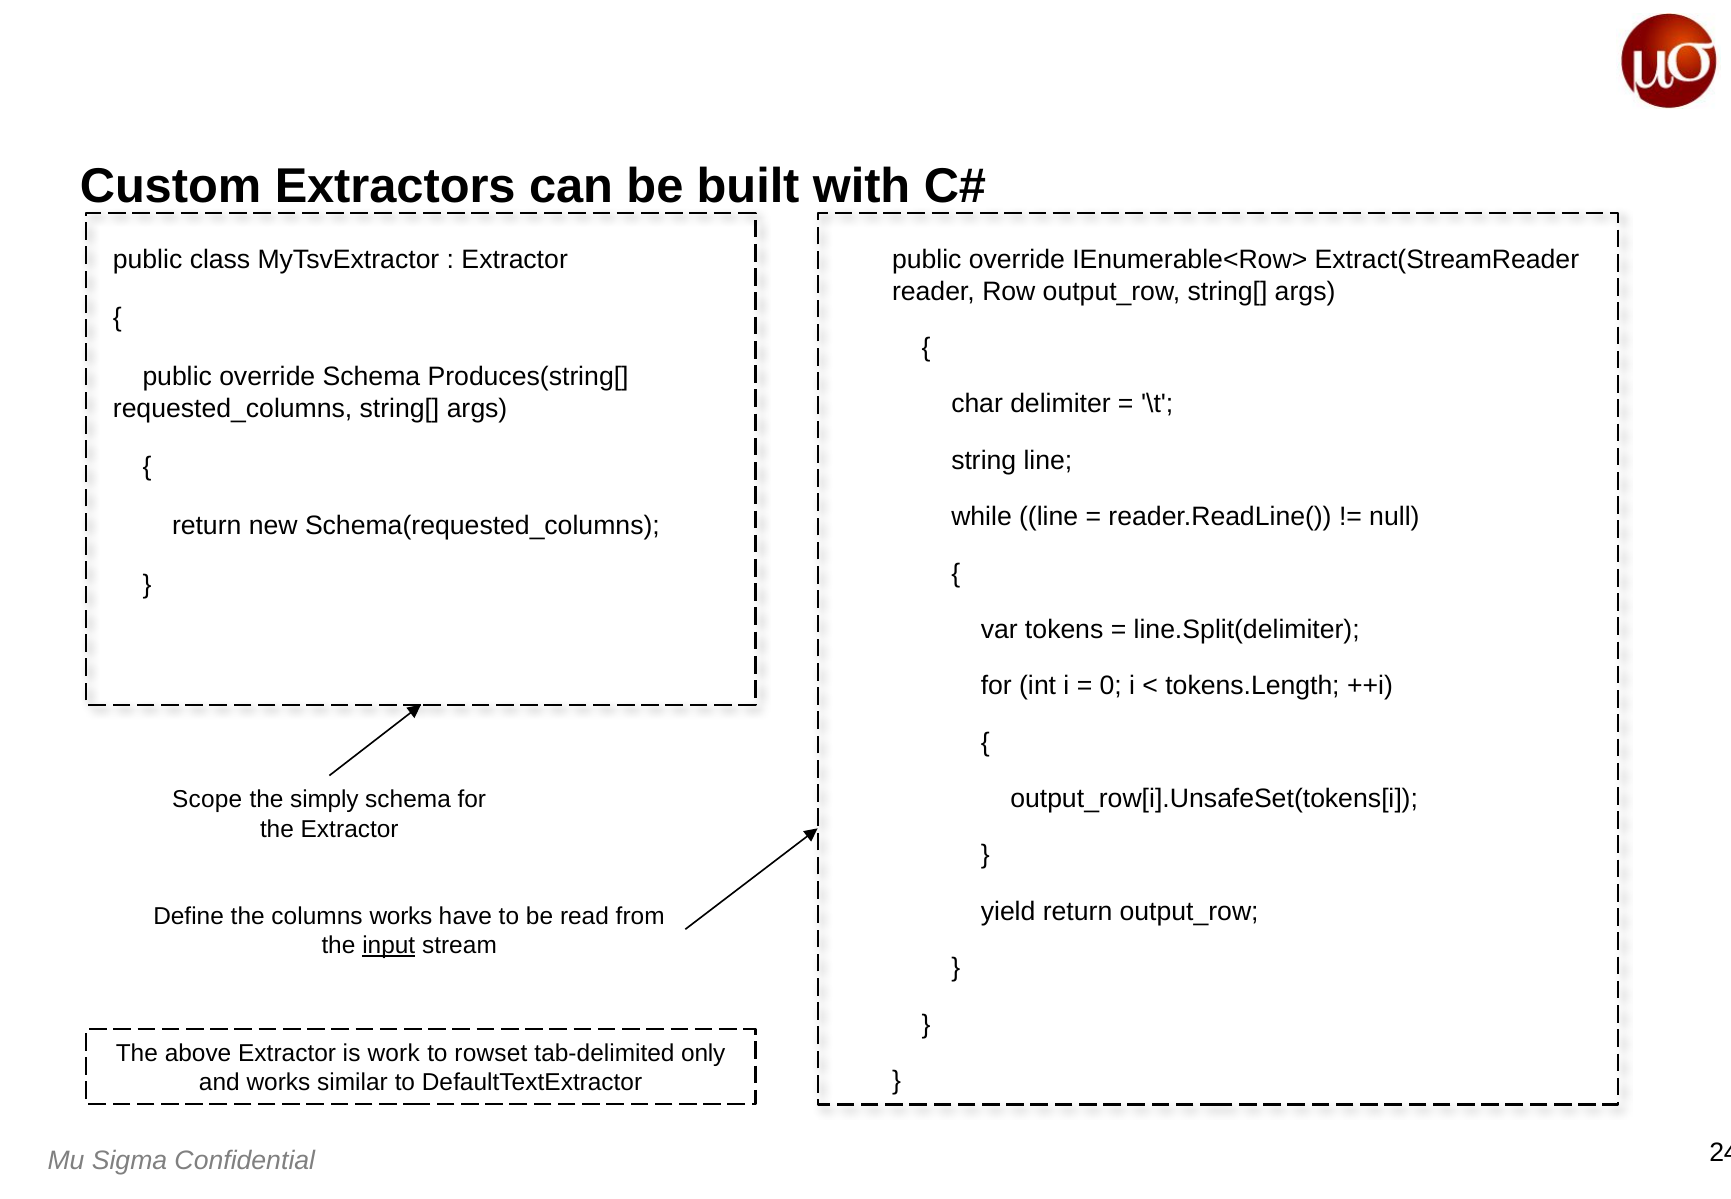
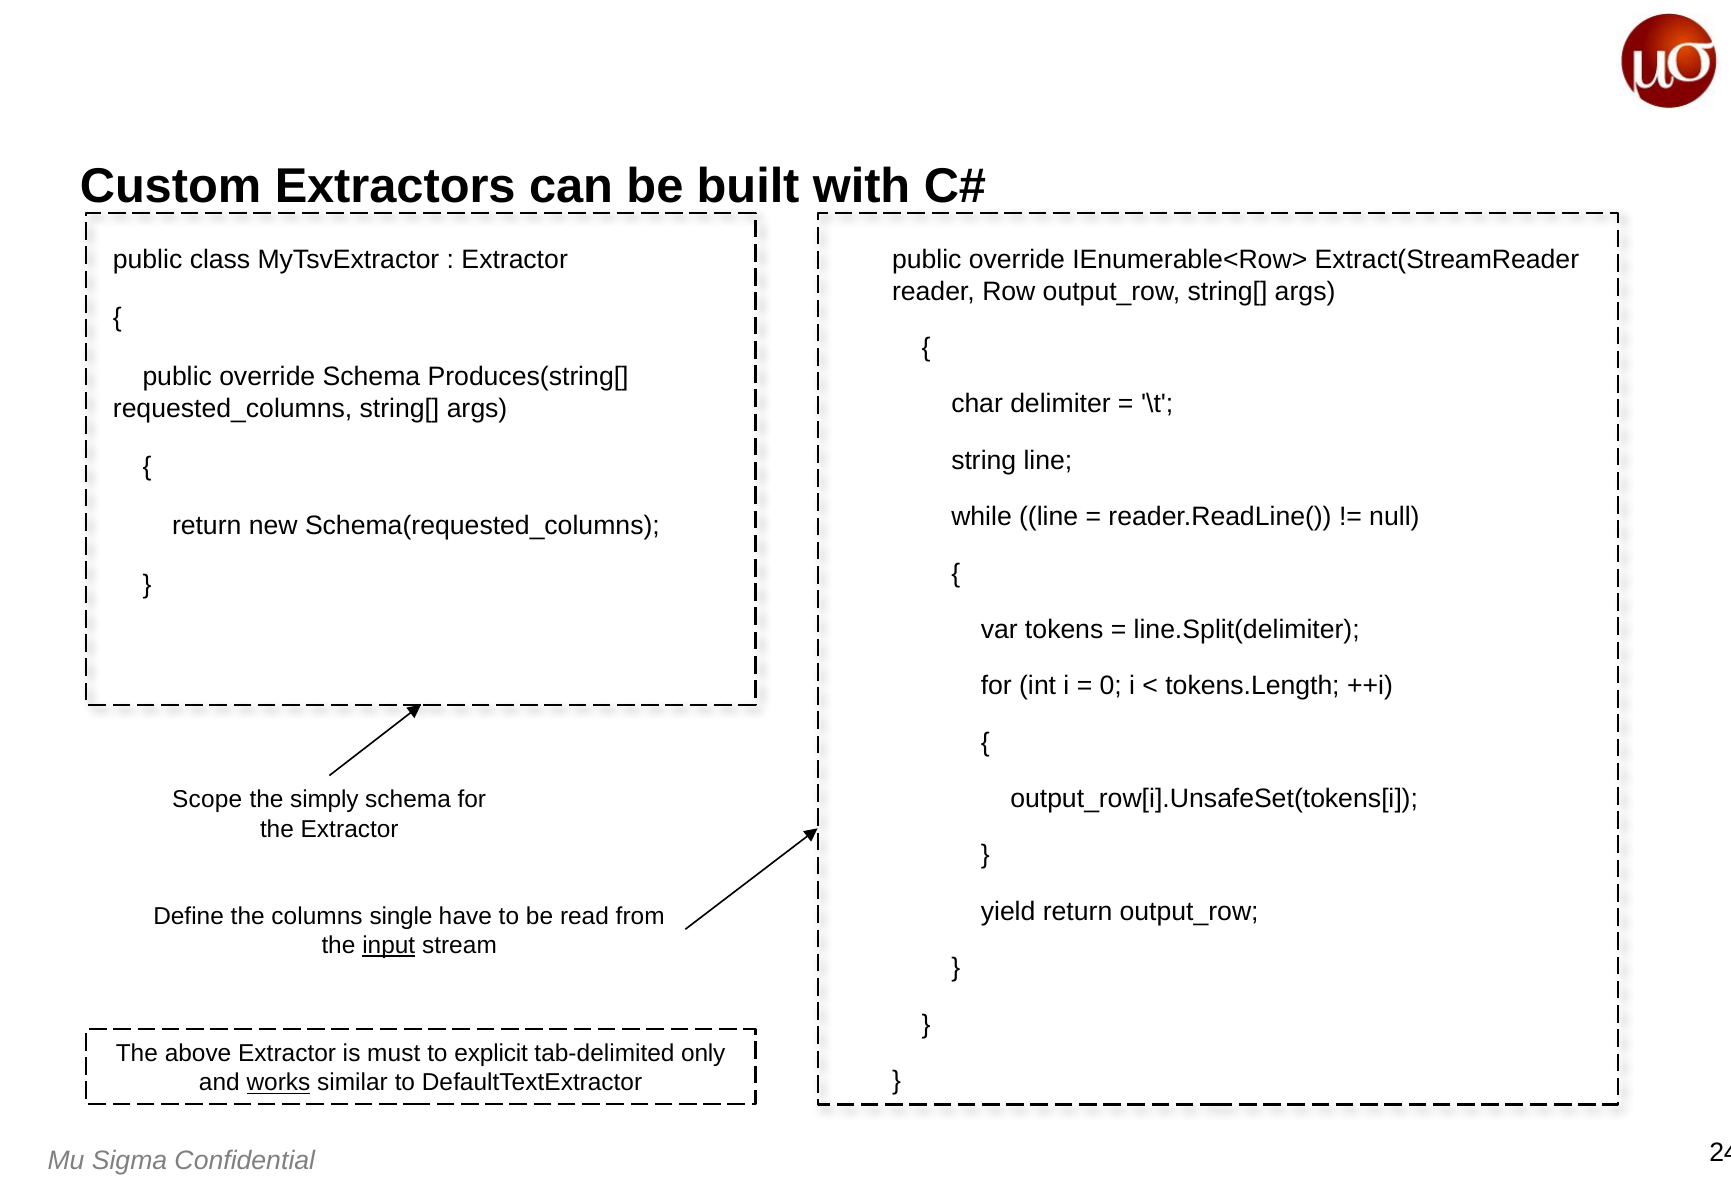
columns works: works -> single
work: work -> must
rowset: rowset -> explicit
works at (278, 1083) underline: none -> present
